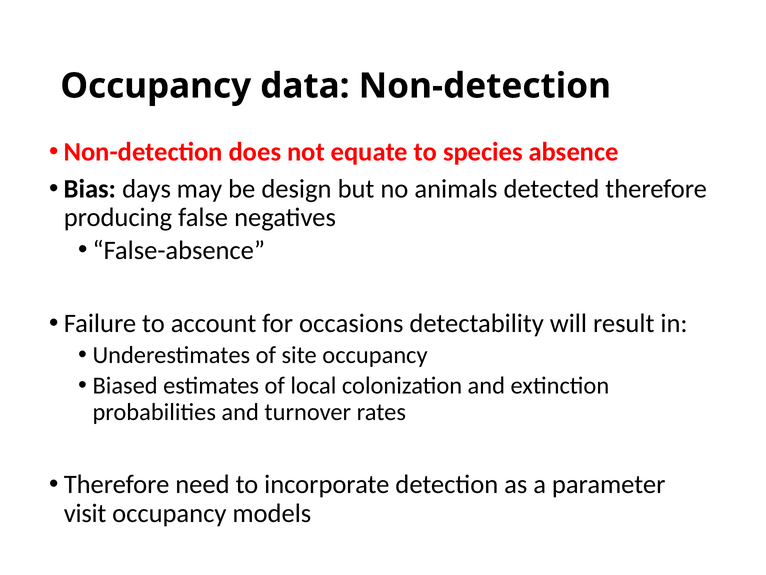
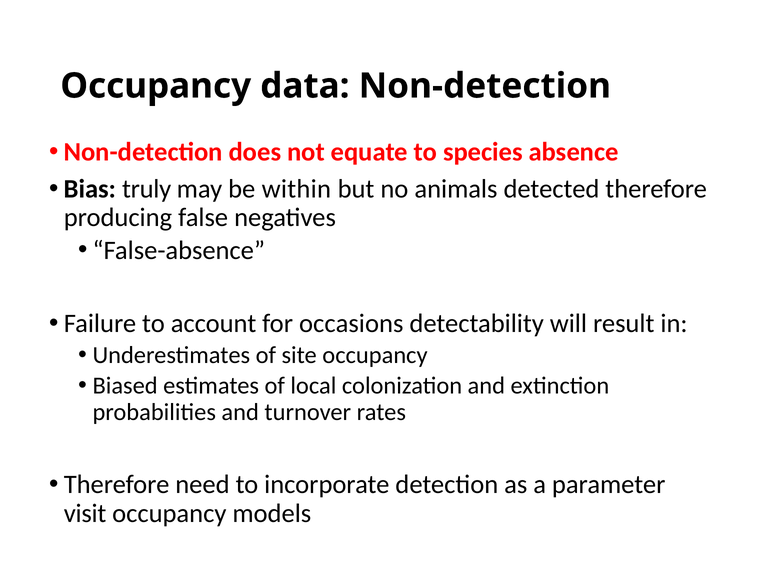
days: days -> truly
design: design -> within
